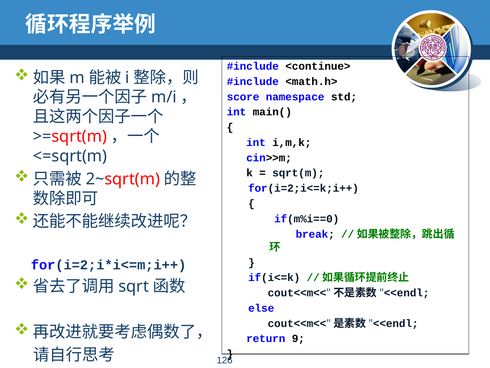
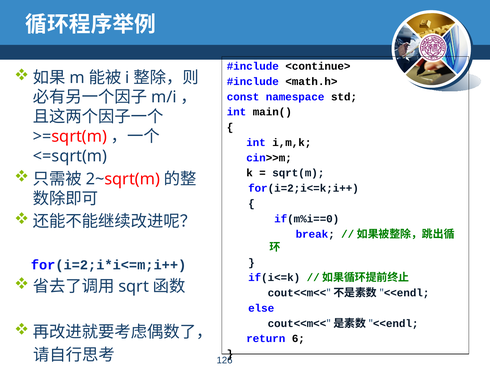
score: score -> const
9: 9 -> 6
